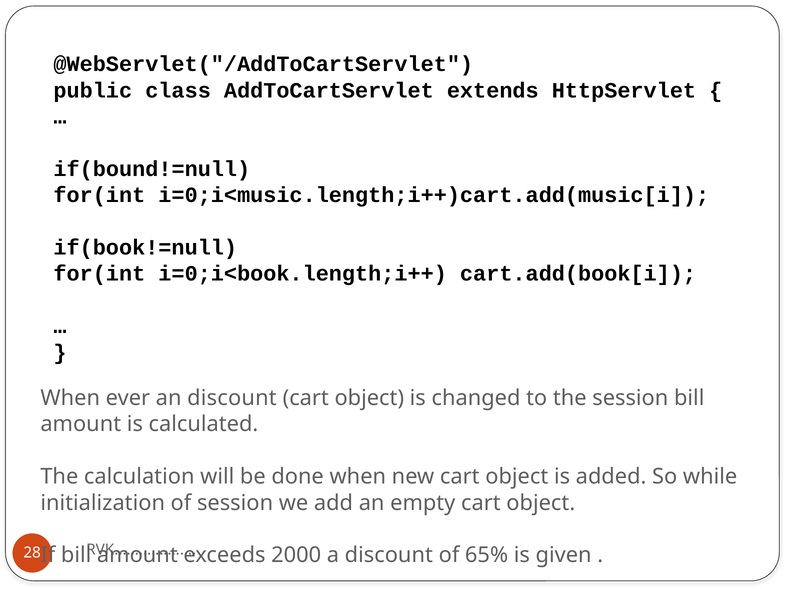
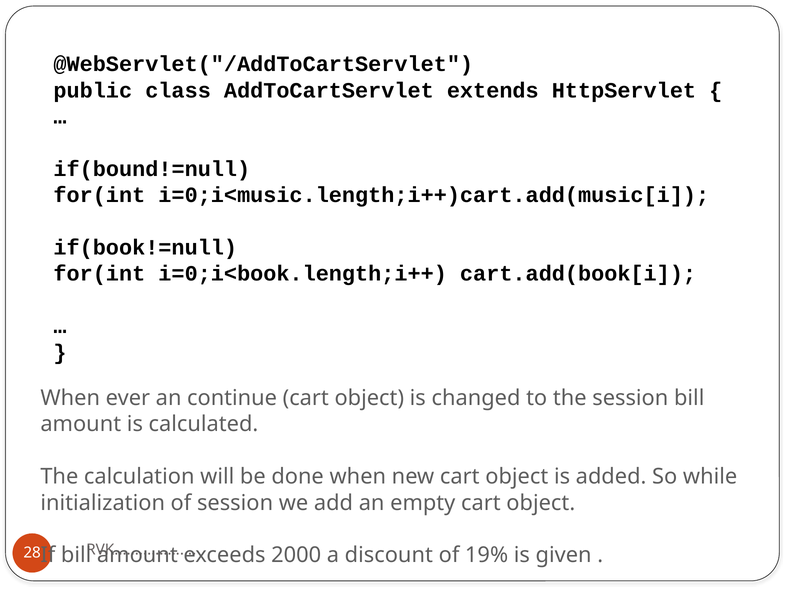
an discount: discount -> continue
65%: 65% -> 19%
